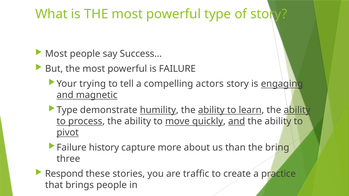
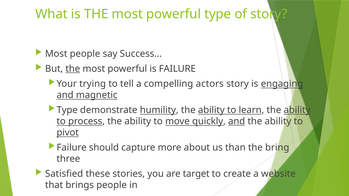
the at (73, 69) underline: none -> present
history: history -> should
Respond: Respond -> Satisfied
traffic: traffic -> target
practice: practice -> website
